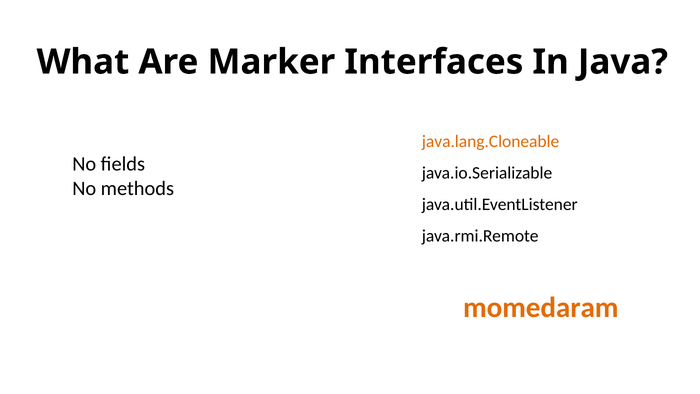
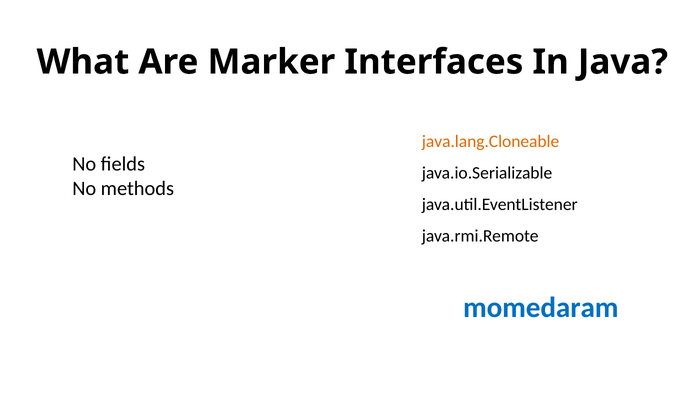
momedaram colour: orange -> blue
